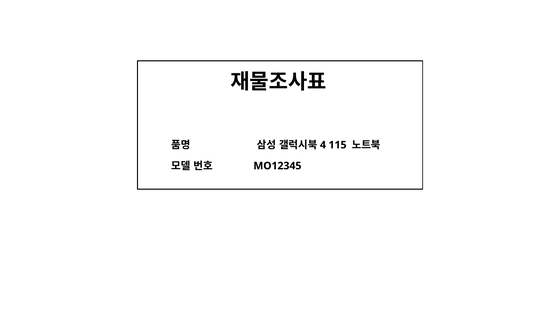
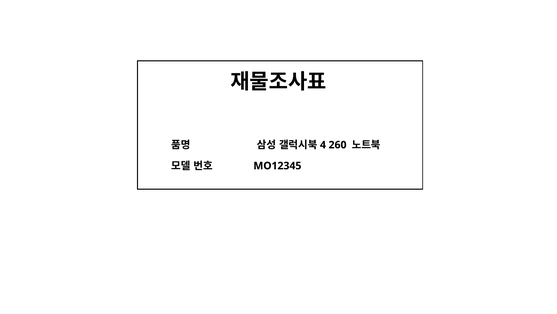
115: 115 -> 260
